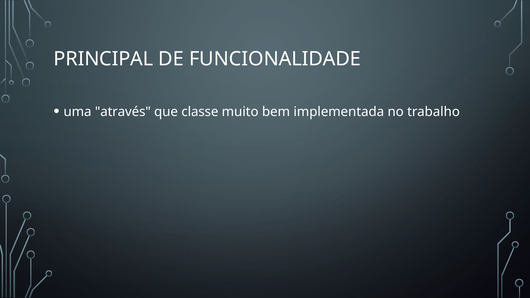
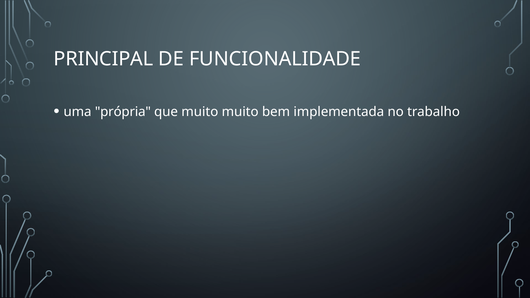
através: através -> própria
que classe: classe -> muito
